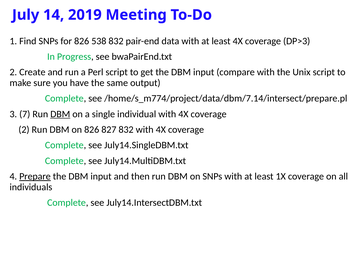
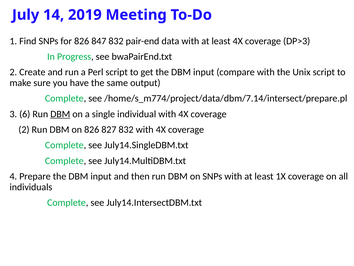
538: 538 -> 847
7: 7 -> 6
Prepare underline: present -> none
